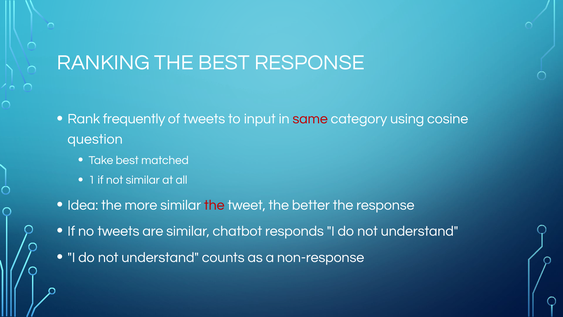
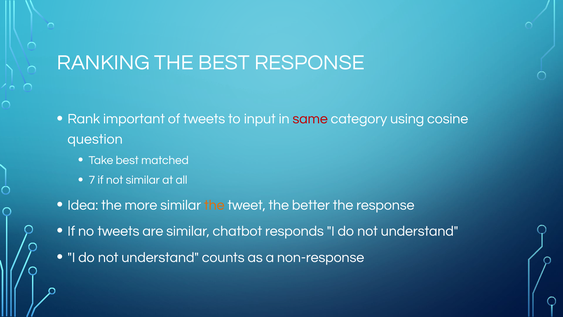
frequently: frequently -> important
1: 1 -> 7
the at (214, 205) colour: red -> orange
